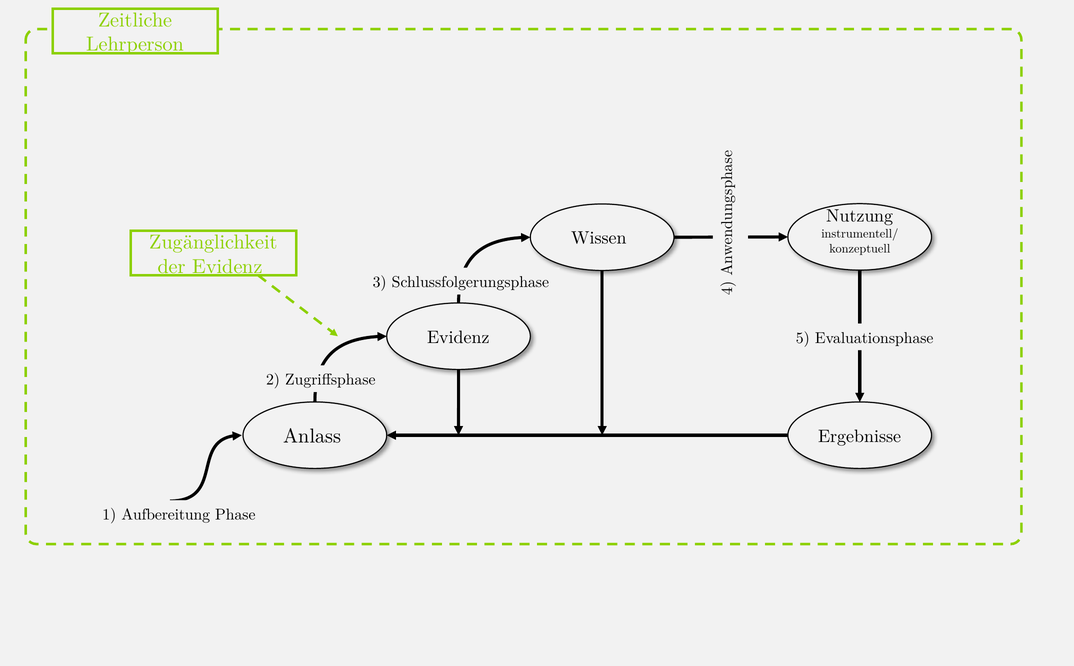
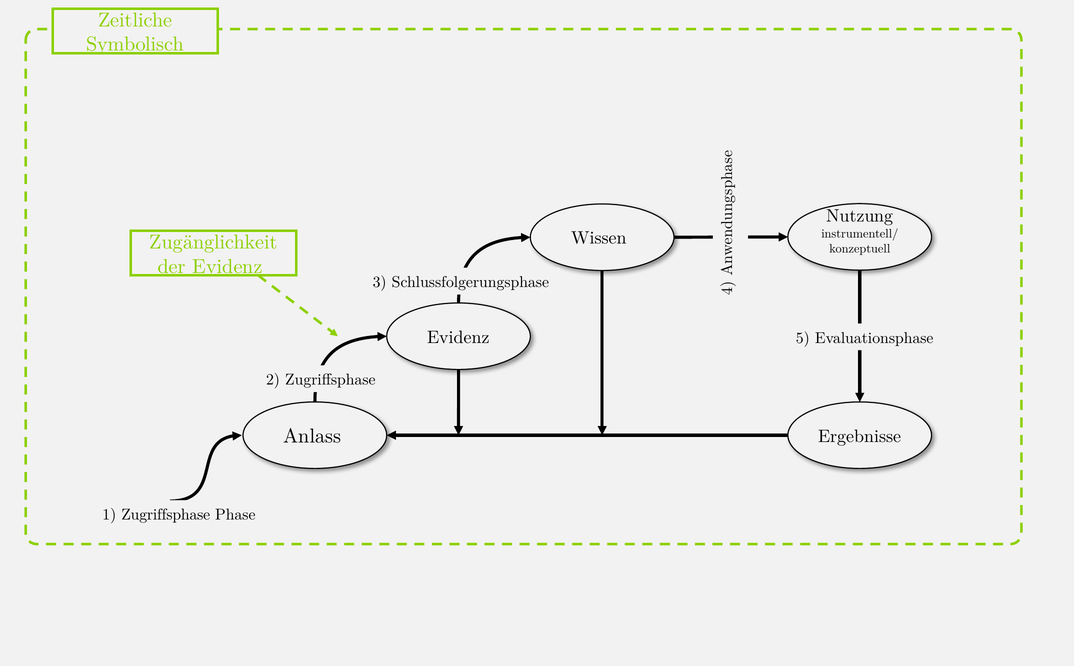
Lehrperson: Lehrperson -> Symbolisch
1 Aufbereitung: Aufbereitung -> Zugriffsphase
